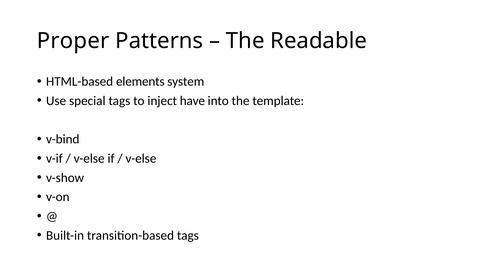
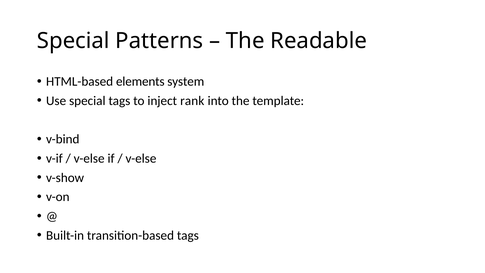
Proper at (73, 41): Proper -> Special
have: have -> rank
